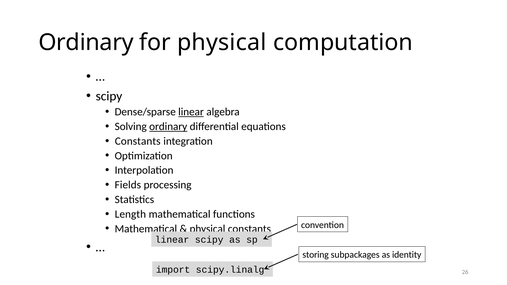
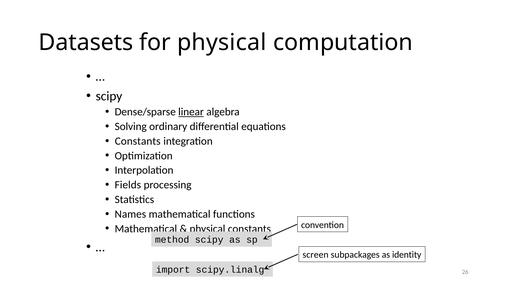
Ordinary at (86, 43): Ordinary -> Datasets
ordinary at (168, 127) underline: present -> none
Length: Length -> Names
linear at (172, 240): linear -> method
storing: storing -> screen
